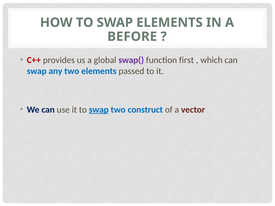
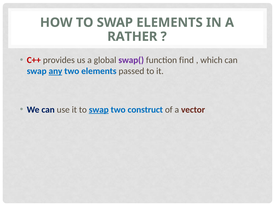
BEFORE: BEFORE -> RATHER
first: first -> find
any underline: none -> present
